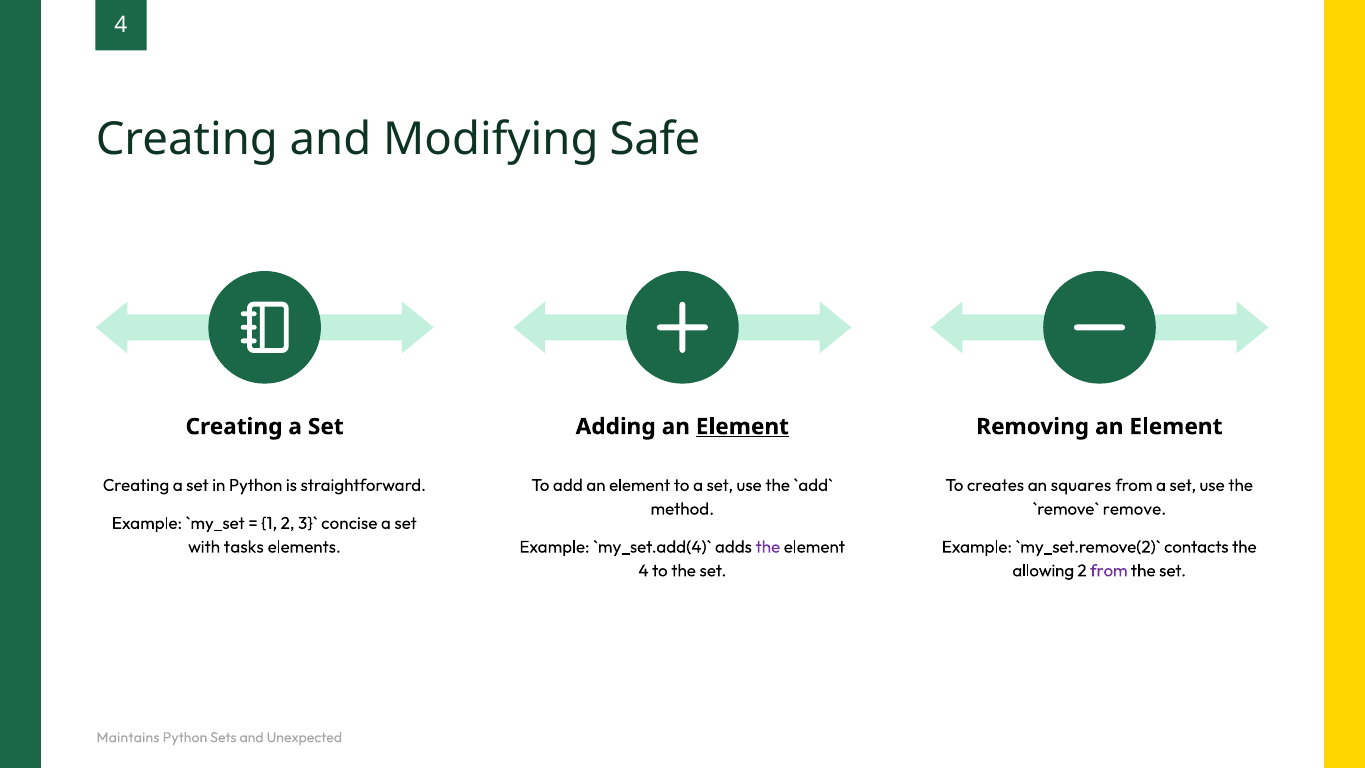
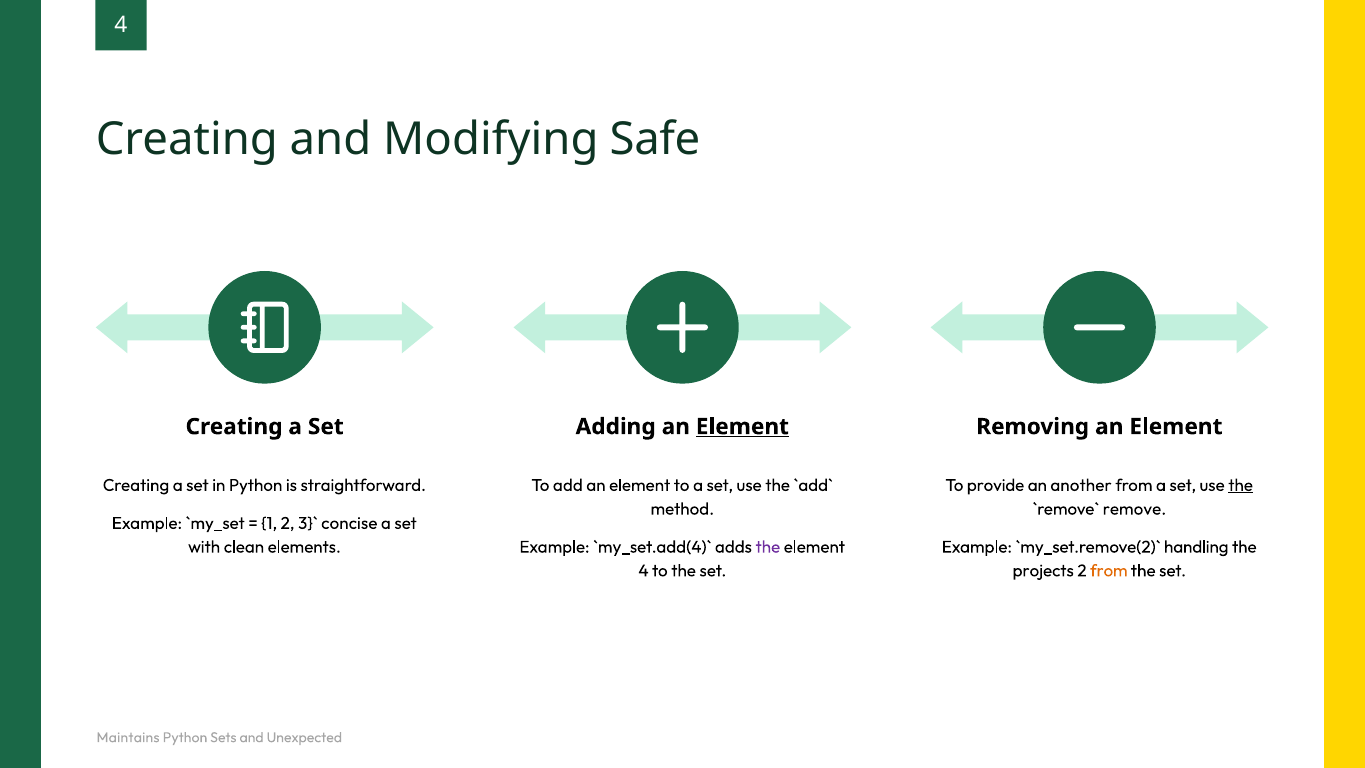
creates: creates -> provide
squares: squares -> another
the at (1241, 485) underline: none -> present
tasks: tasks -> clean
contacts: contacts -> handling
allowing: allowing -> projects
from at (1109, 571) colour: purple -> orange
